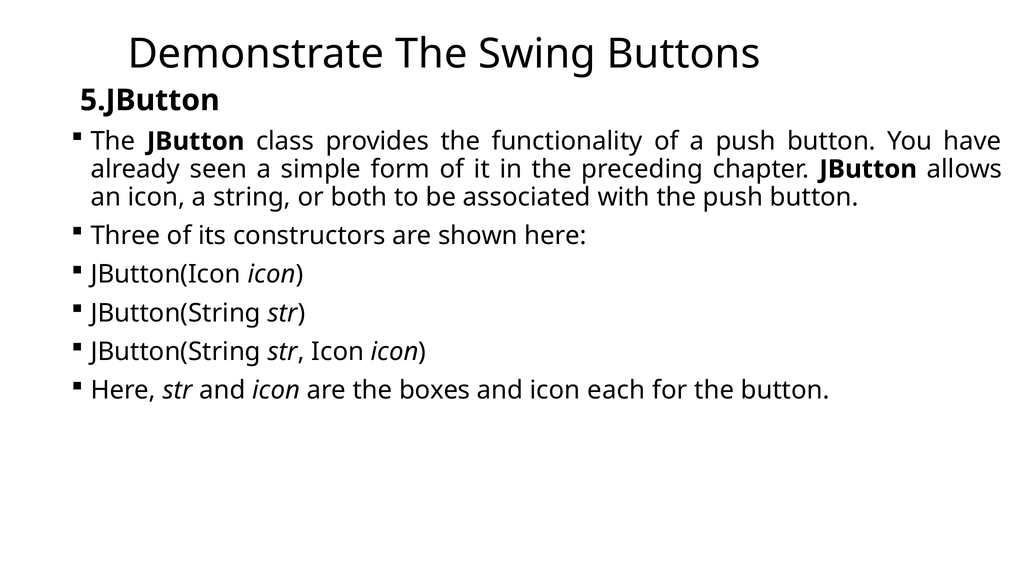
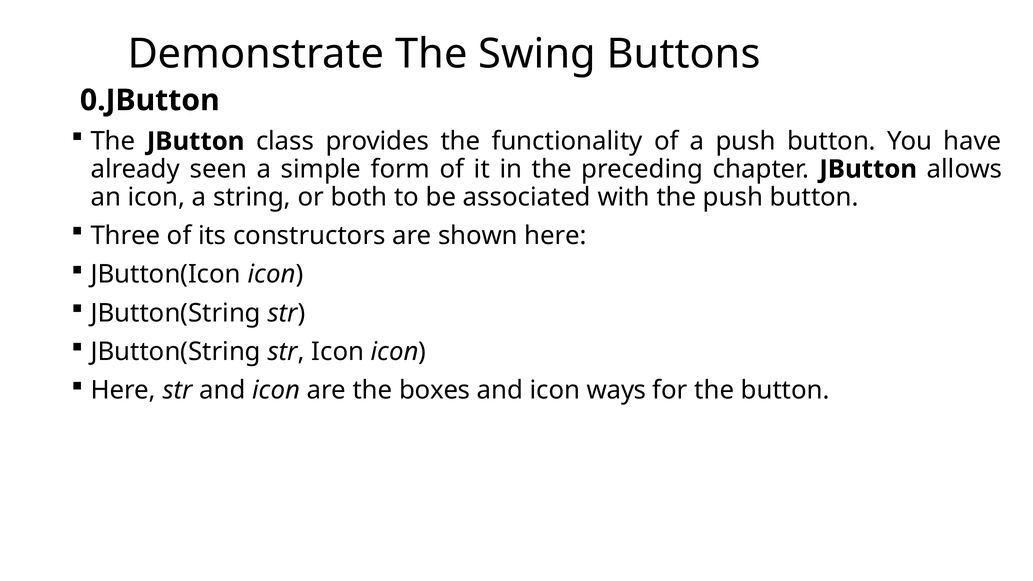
5.JButton: 5.JButton -> 0.JButton
each: each -> ways
